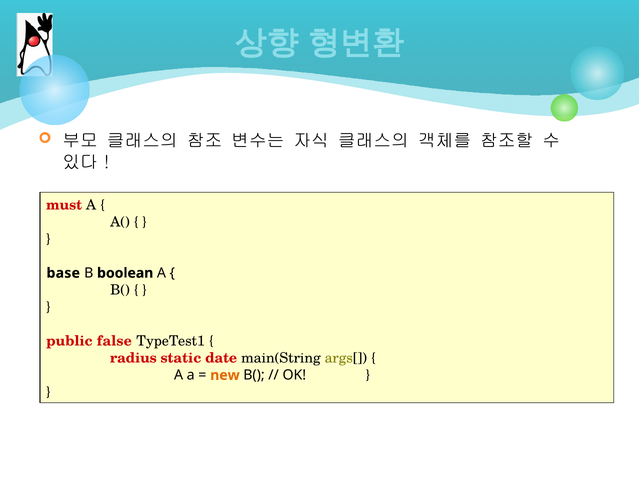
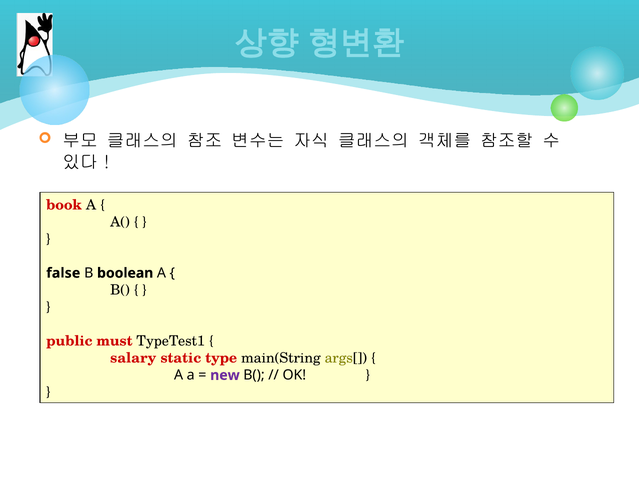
must: must -> book
base: base -> false
false: false -> must
radius: radius -> salary
date: date -> type
new colour: orange -> purple
